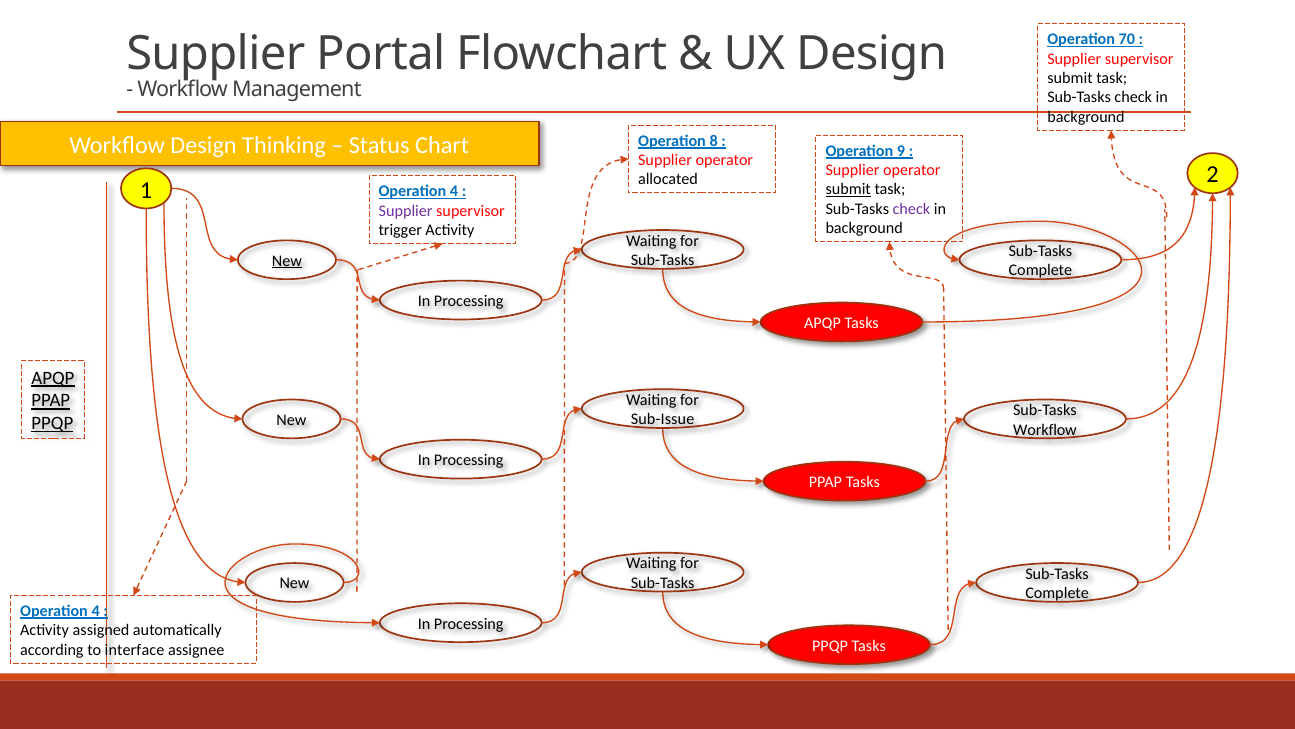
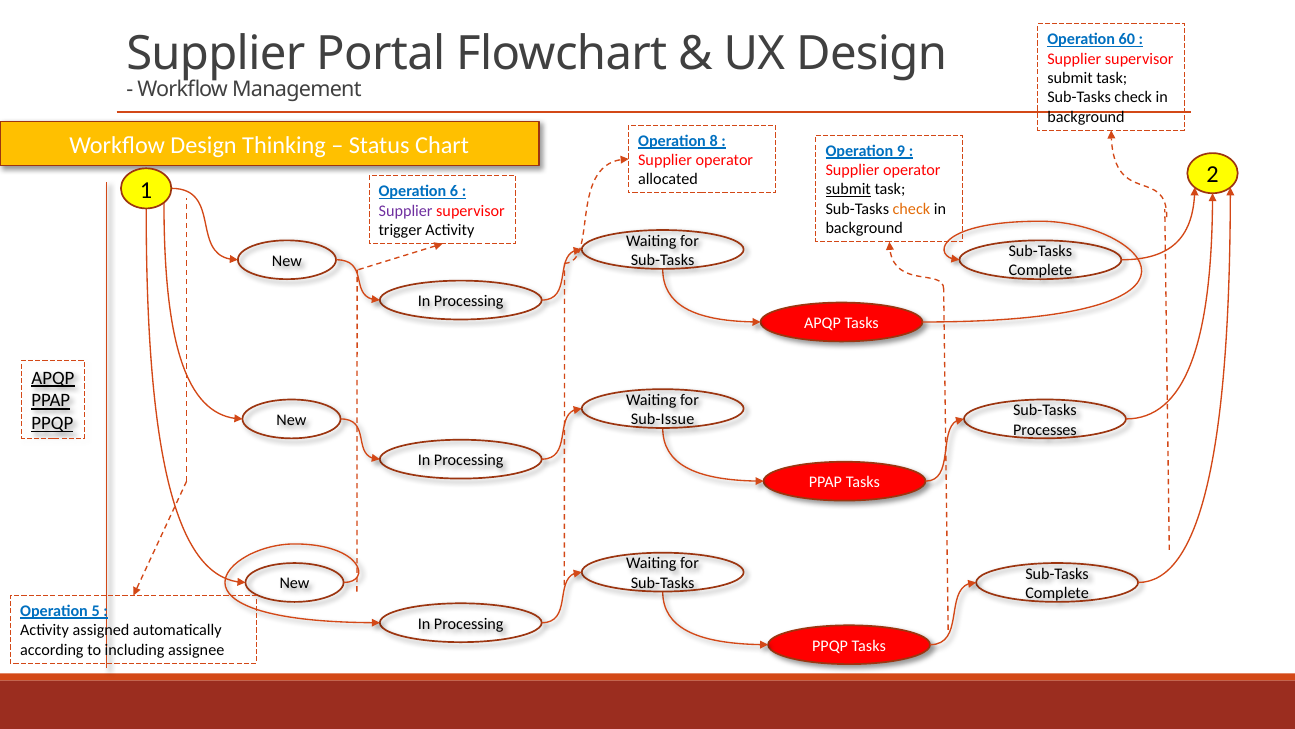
70: 70 -> 60
4 at (454, 191): 4 -> 6
check at (911, 209) colour: purple -> orange
New at (287, 261) underline: present -> none
Workflow at (1045, 429): Workflow -> Processes
4 at (96, 611): 4 -> 5
interface: interface -> including
